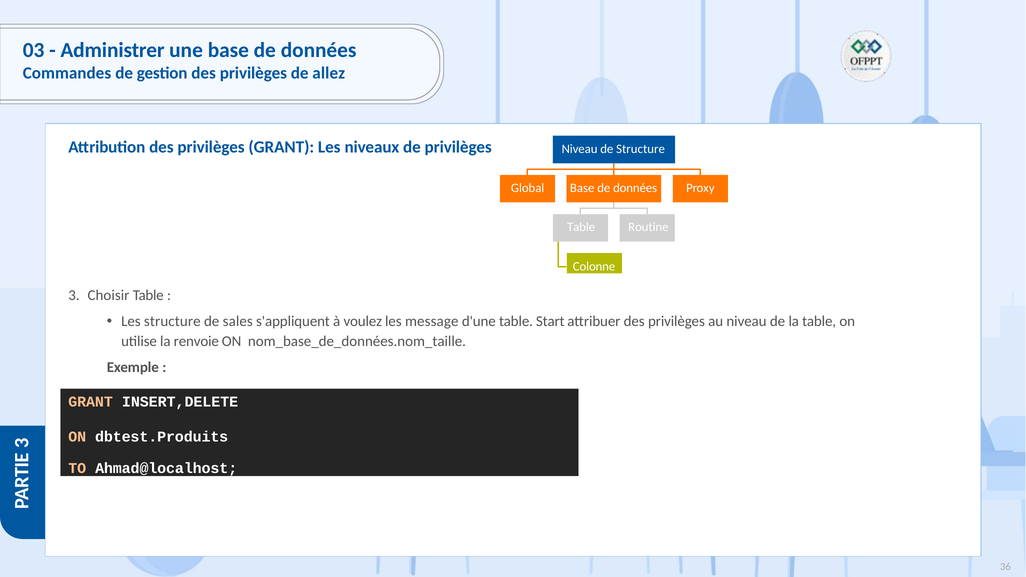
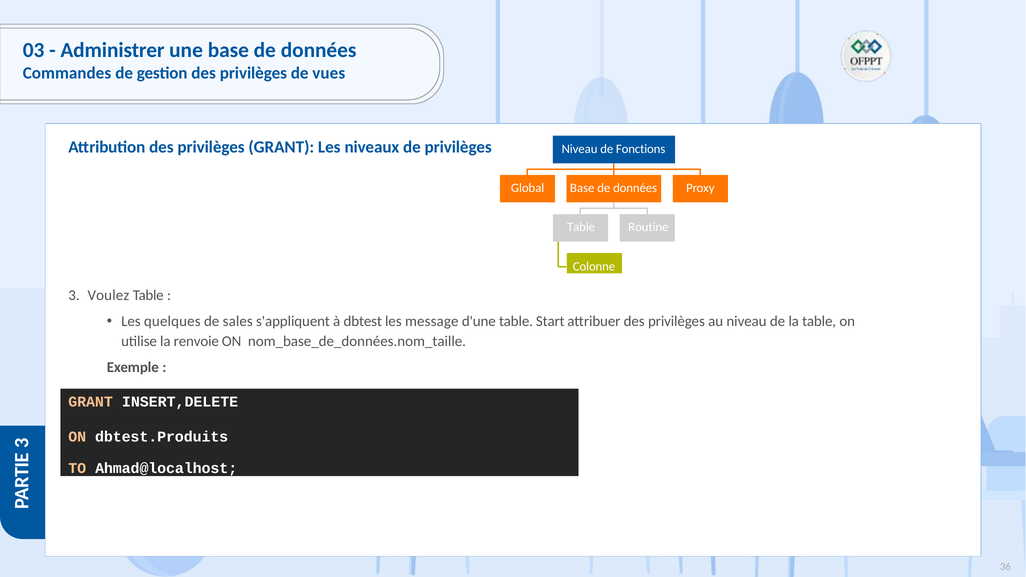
allez: allez -> vues
de Structure: Structure -> Fonctions
Choisir: Choisir -> Voulez
Les structure: structure -> quelques
voulez: voulez -> dbtest
